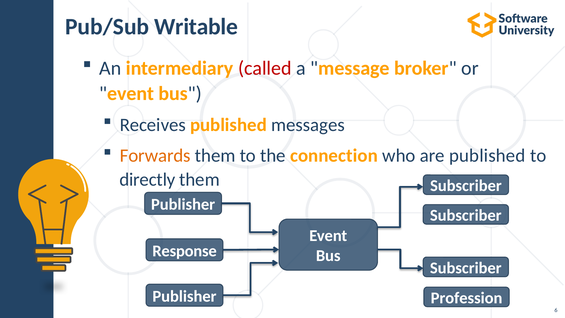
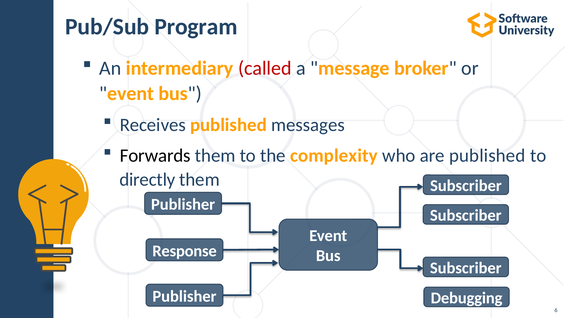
Writable: Writable -> Program
Forwards colour: orange -> black
connection: connection -> complexity
Profession: Profession -> Debugging
